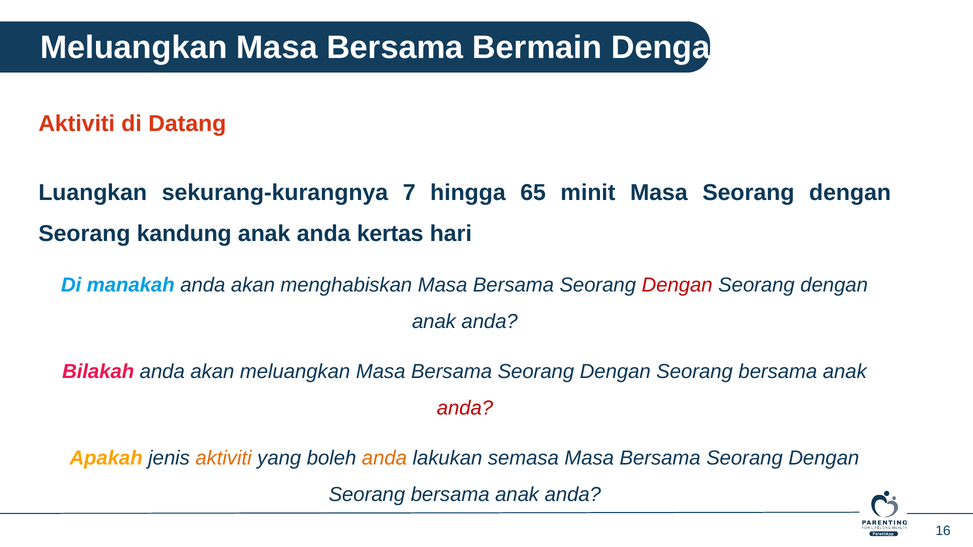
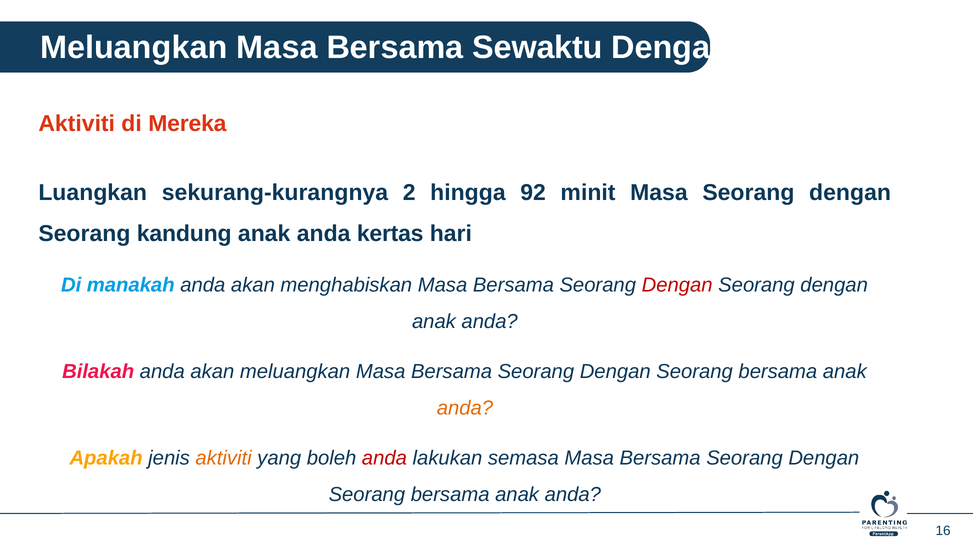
Bermain: Bermain -> Sewaktu
Datang: Datang -> Mereka
7: 7 -> 2
65: 65 -> 92
anda at (465, 408) colour: red -> orange
anda at (384, 458) colour: orange -> red
